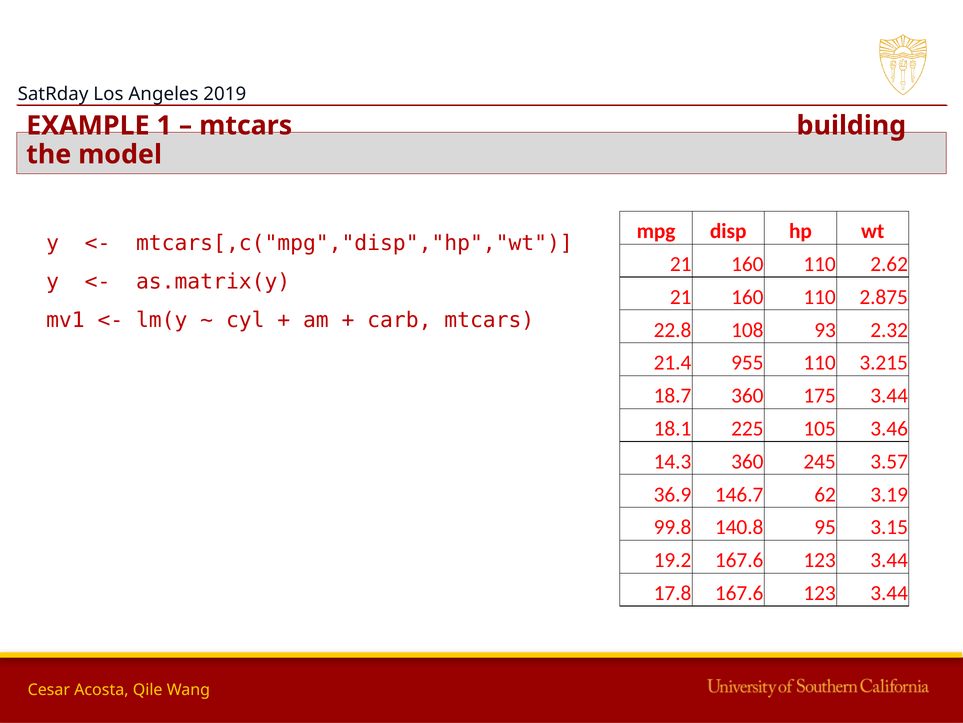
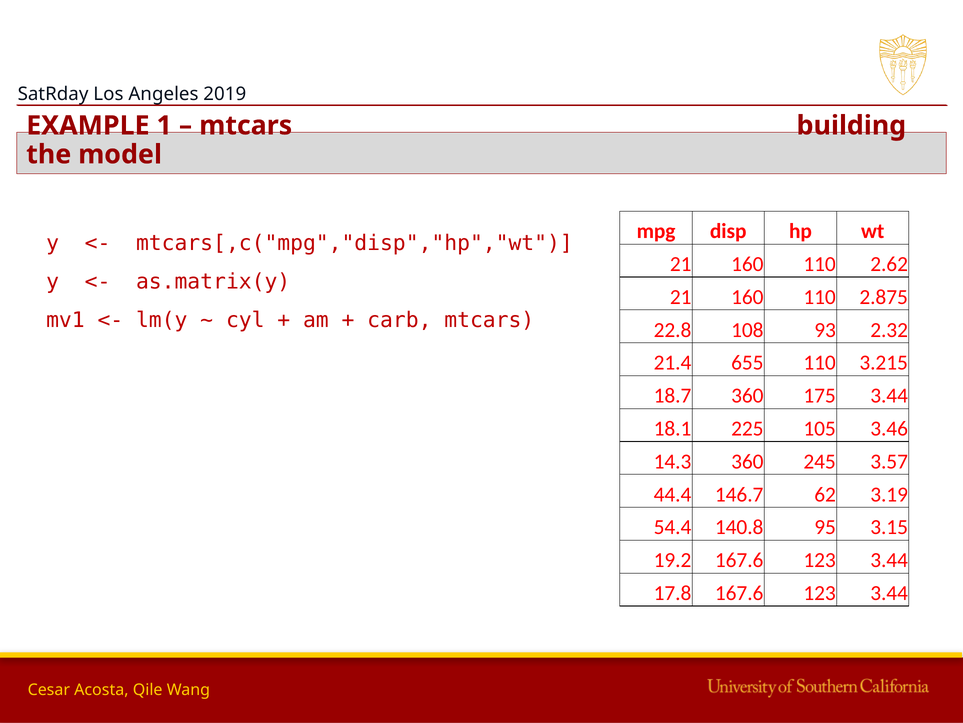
955: 955 -> 655
36.9: 36.9 -> 44.4
99.8: 99.8 -> 54.4
